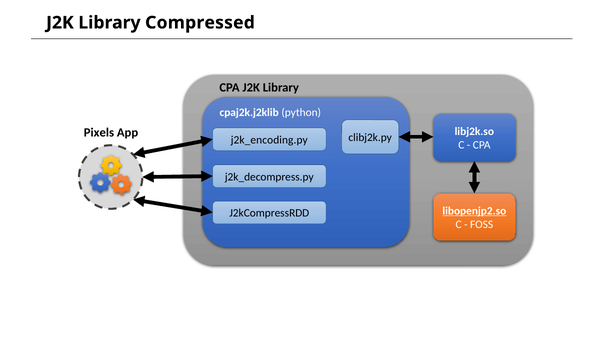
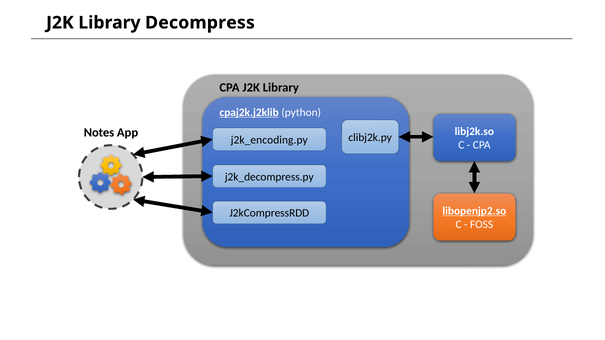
Compressed: Compressed -> Decompress
cpaj2k.j2klib underline: none -> present
Pixels: Pixels -> Notes
